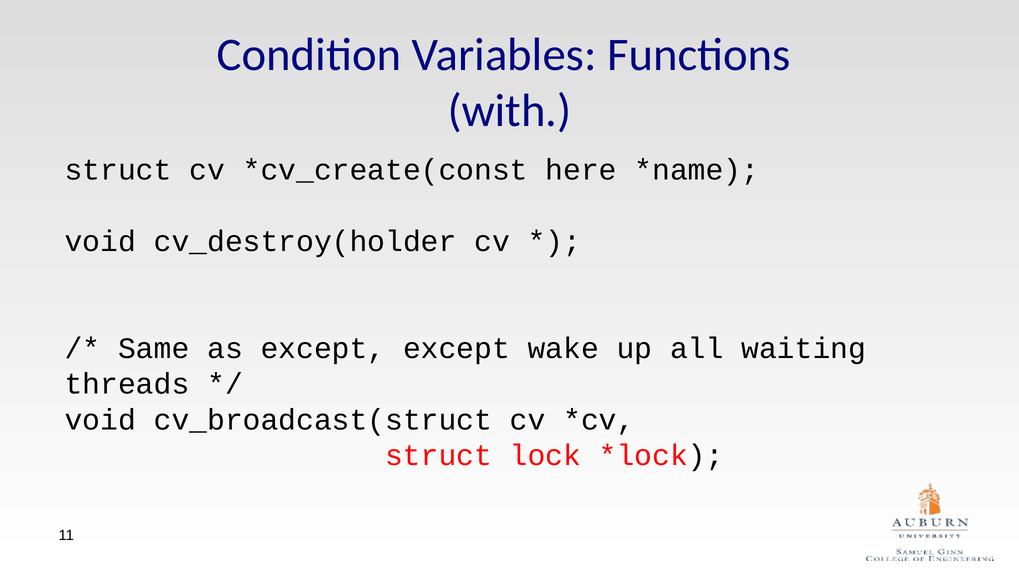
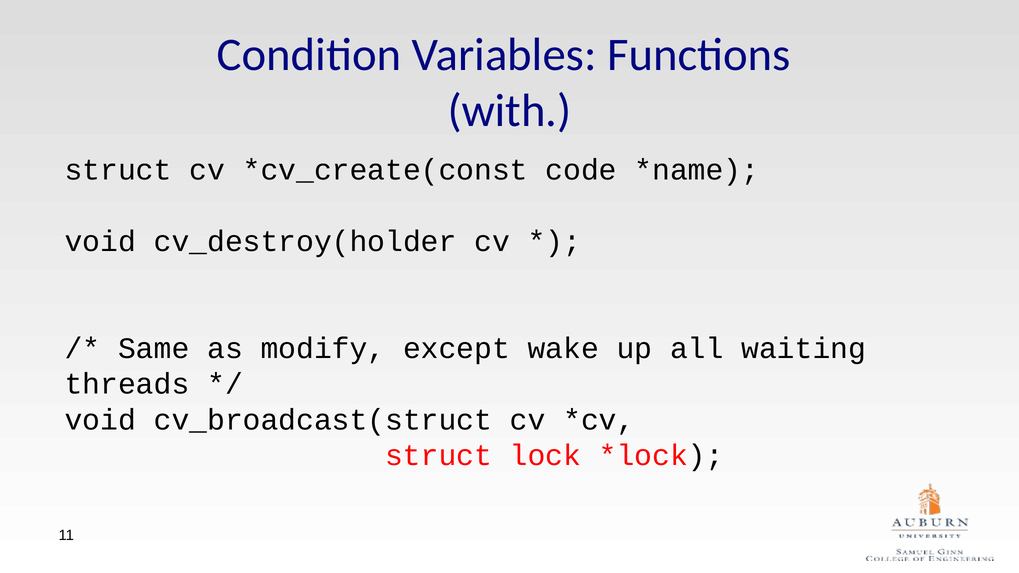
here: here -> code
as except: except -> modify
